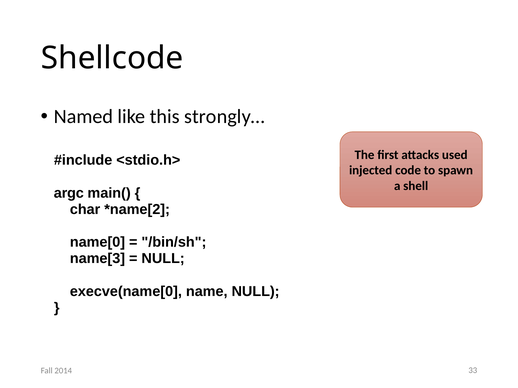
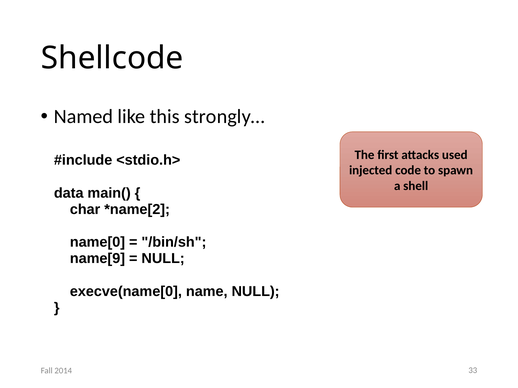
argc: argc -> data
name[3: name[3 -> name[9
